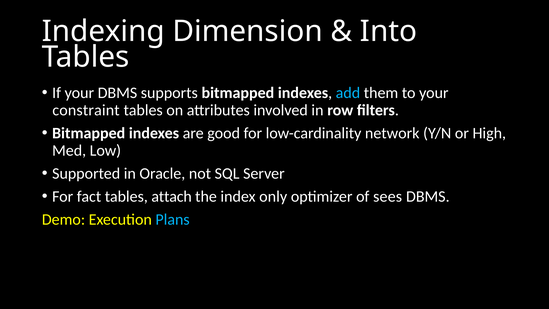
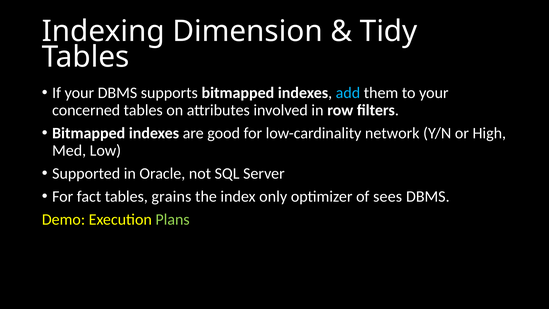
Into: Into -> Tidy
constraint: constraint -> concerned
attach: attach -> grains
Plans colour: light blue -> light green
